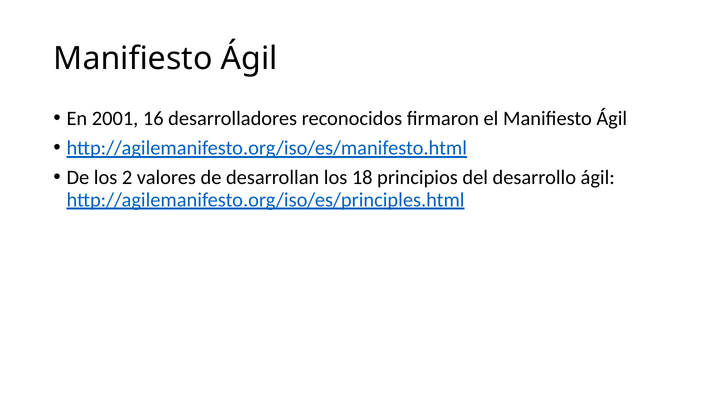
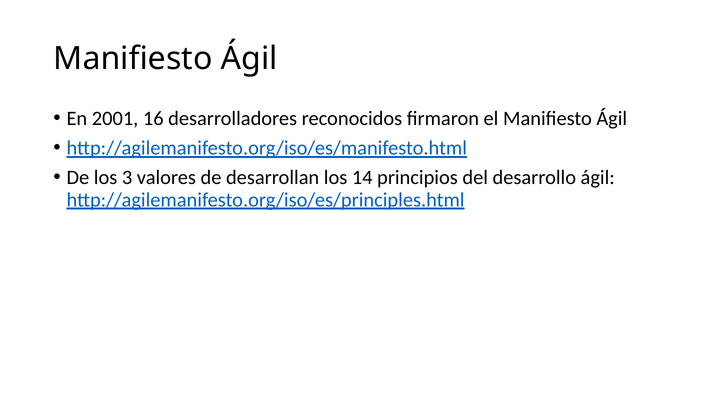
2: 2 -> 3
18: 18 -> 14
